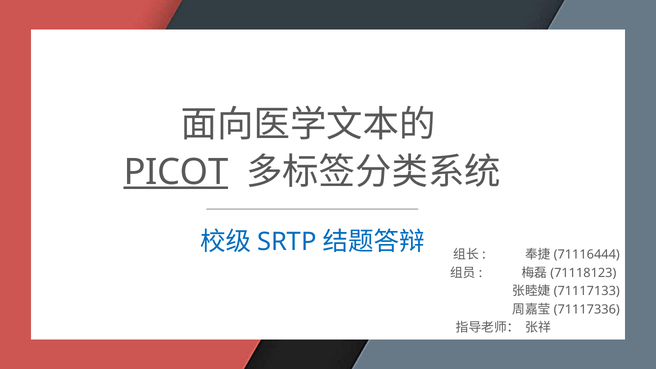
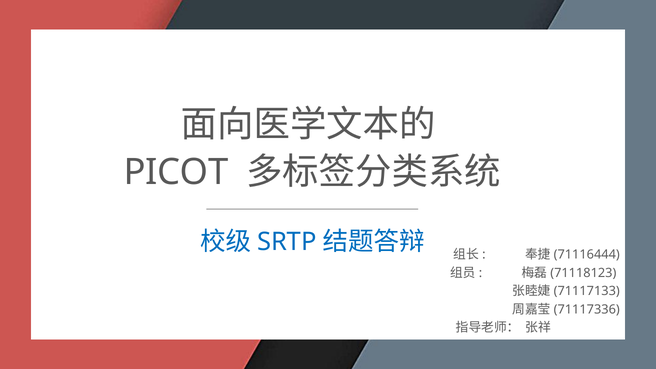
PICOT underline: present -> none
